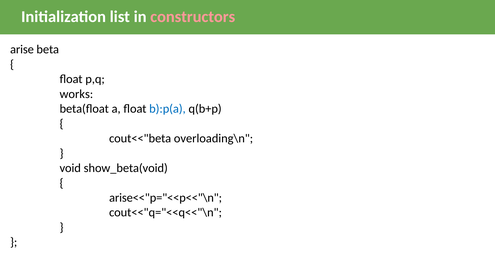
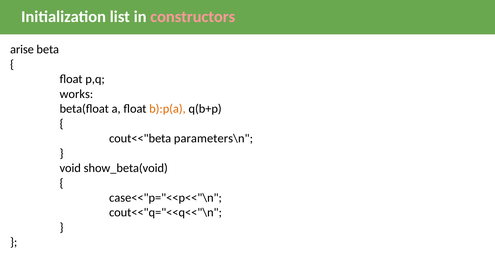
b):p(a colour: blue -> orange
overloading\n: overloading\n -> parameters\n
arise<<"p="<<p<<"\n: arise<<"p="<<p<<"\n -> case<<"p="<<p<<"\n
